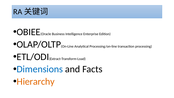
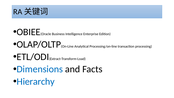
Hierarchy colour: orange -> blue
